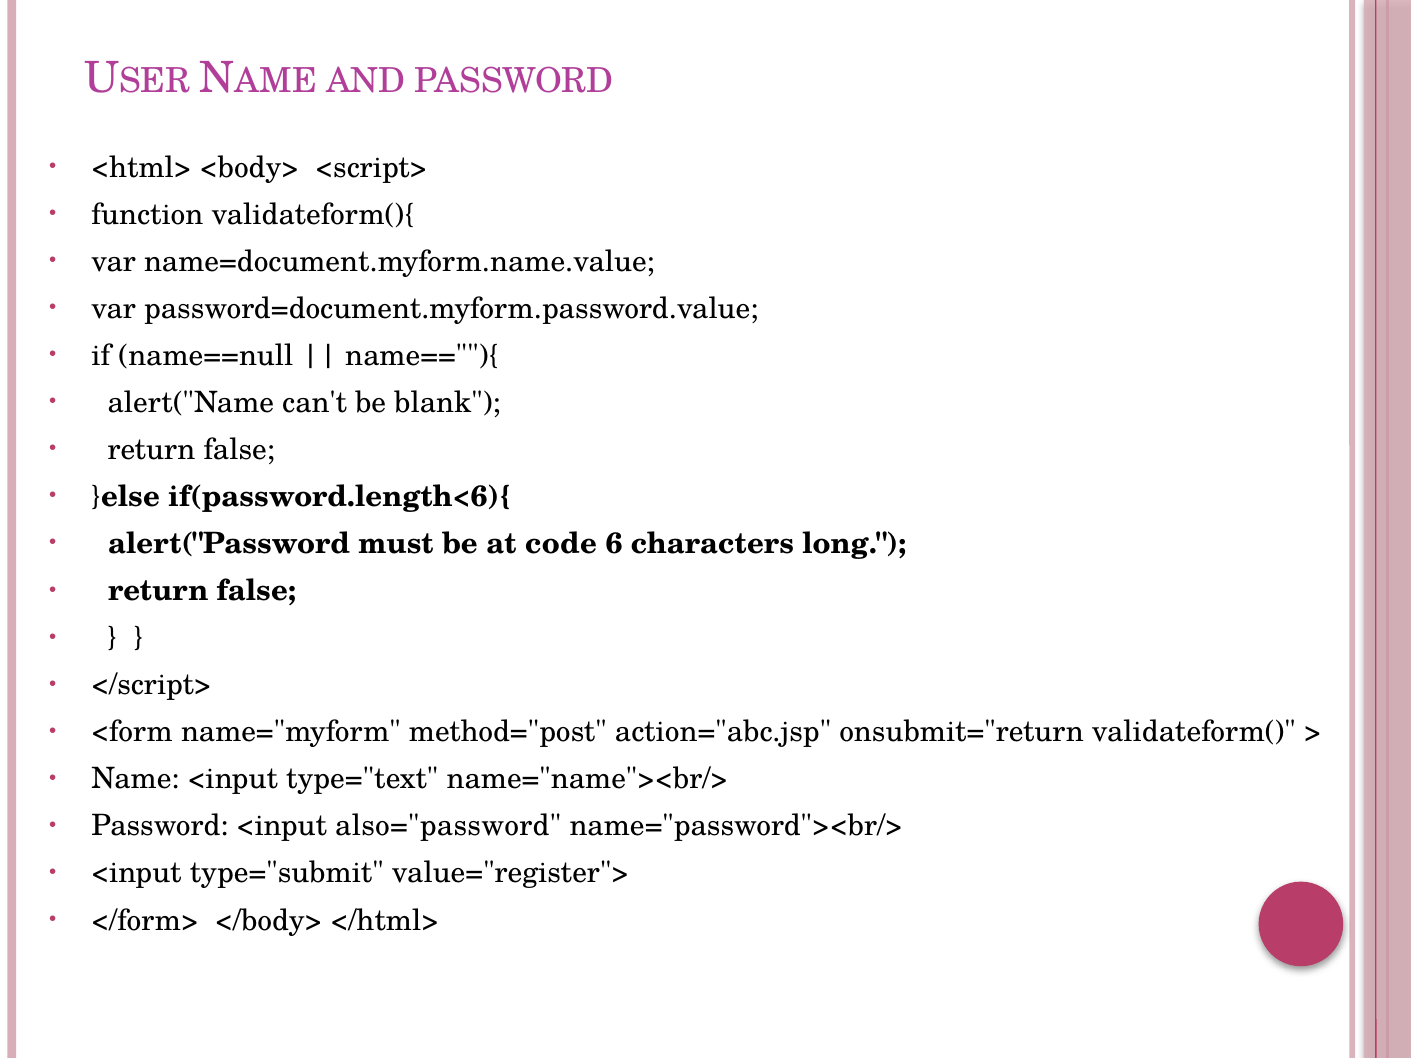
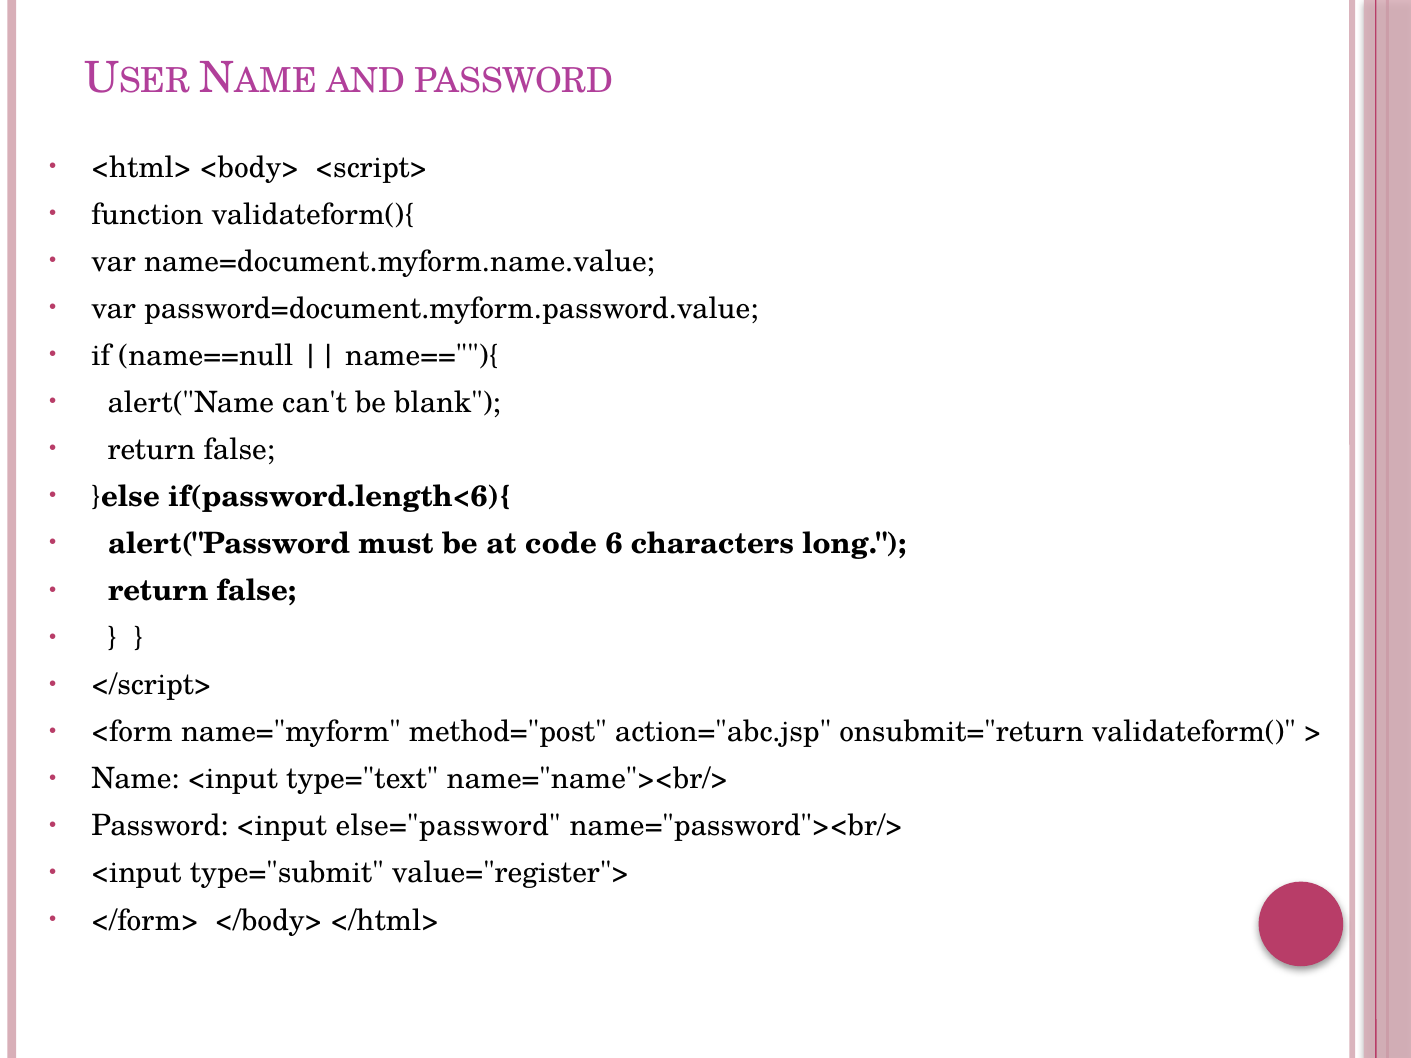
also="password: also="password -> else="password
